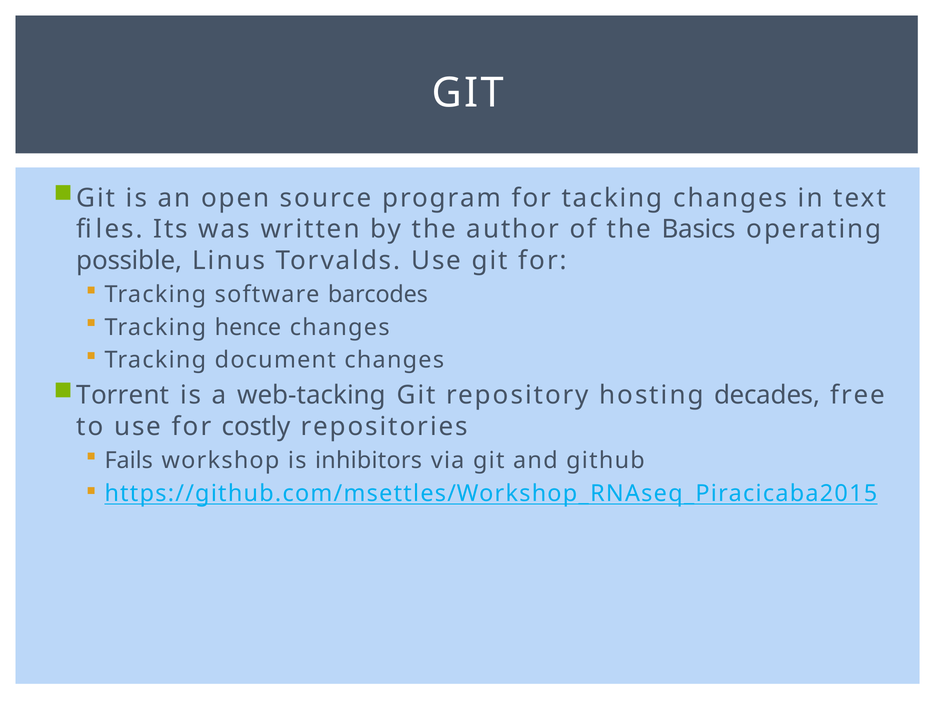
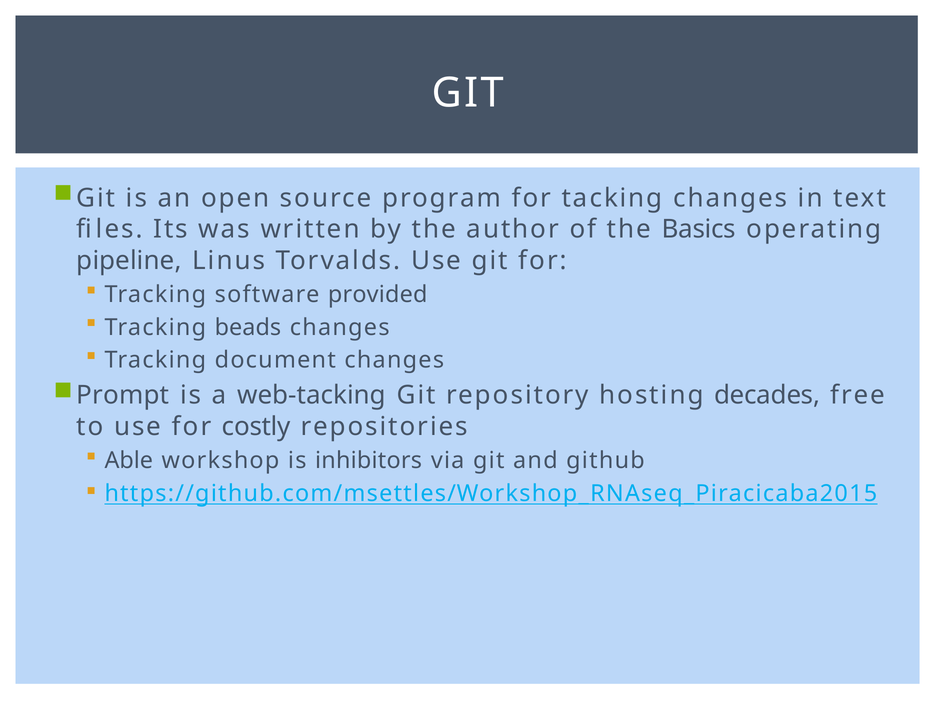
possible: possible -> pipeline
barcodes: barcodes -> provided
hence: hence -> beads
Torrent: Torrent -> Prompt
Fails: Fails -> Able
